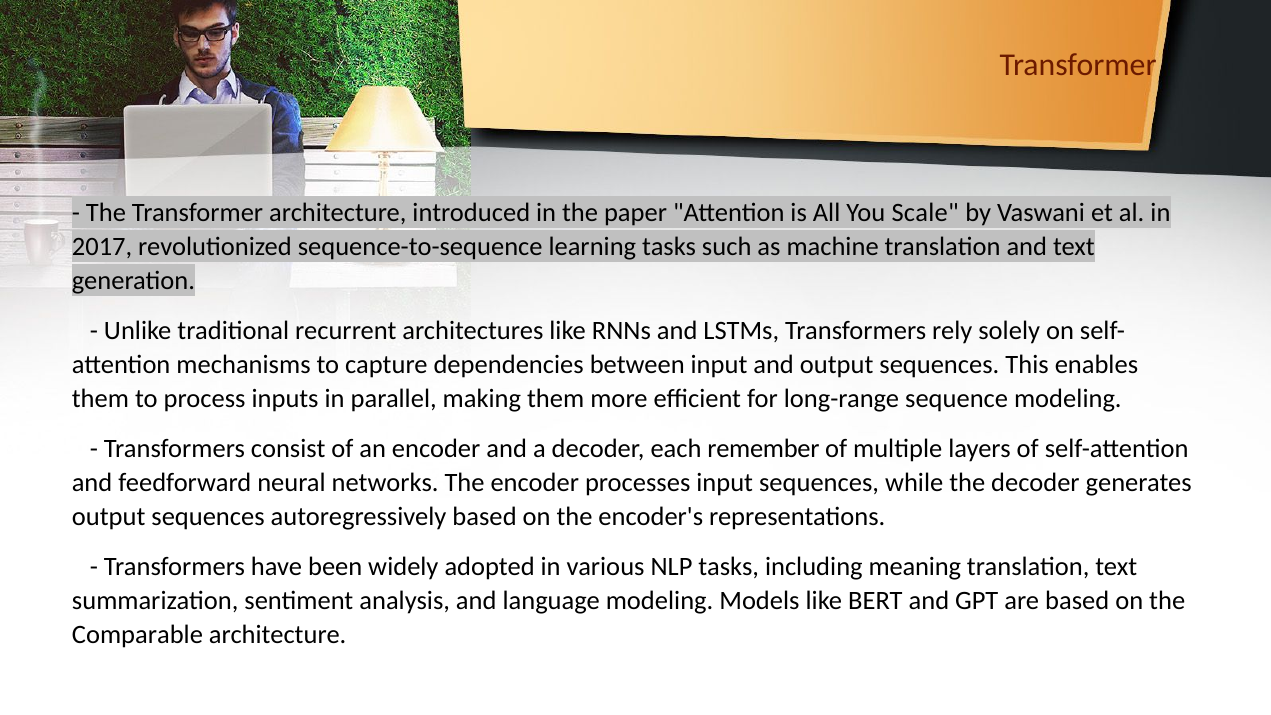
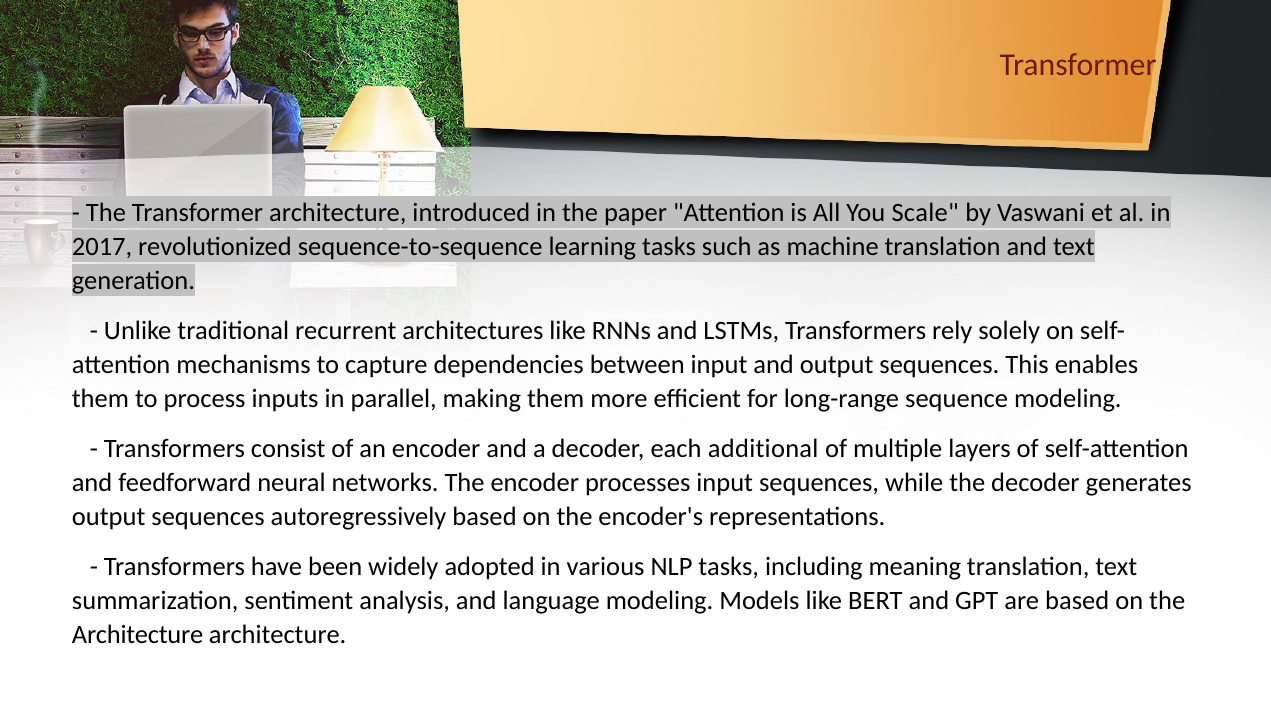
remember: remember -> additional
Comparable at (137, 634): Comparable -> Architecture
